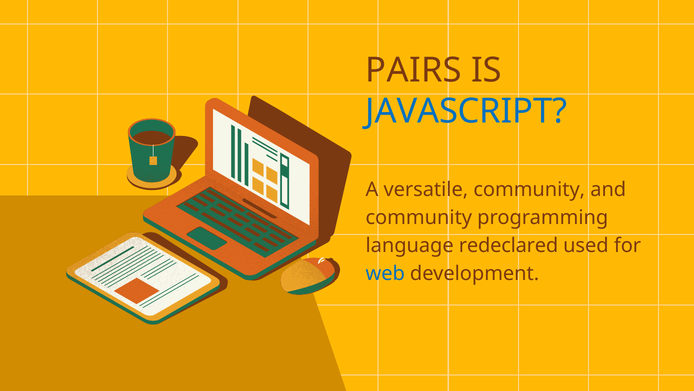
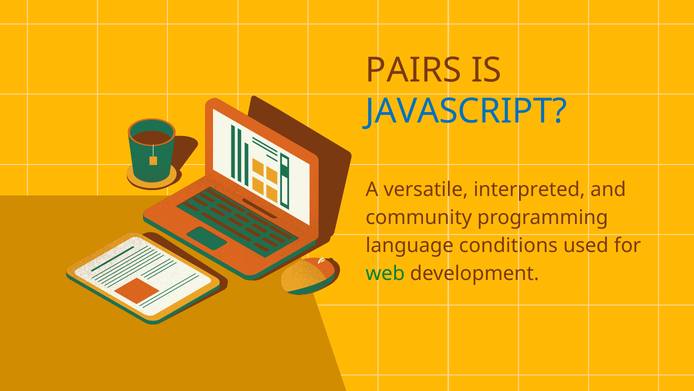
versatile community: community -> interpreted
redeclared: redeclared -> conditions
web colour: blue -> green
